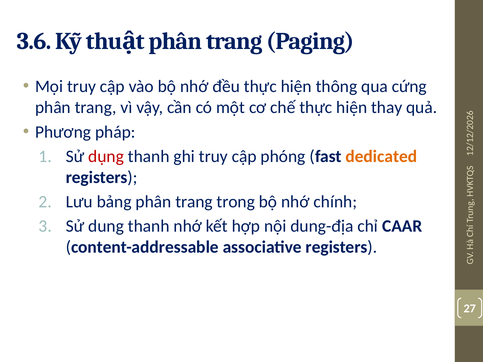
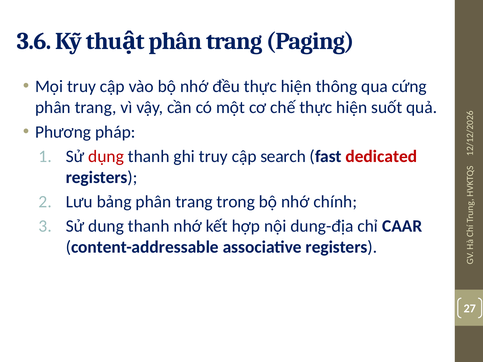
thay: thay -> suốt
phóng: phóng -> search
dedicated colour: orange -> red
